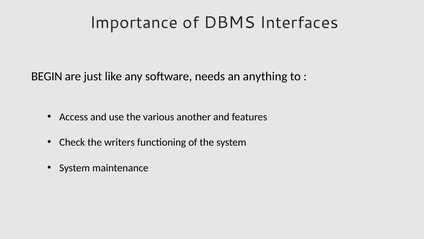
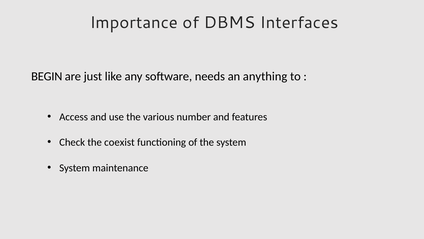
another: another -> number
writers: writers -> coexist
